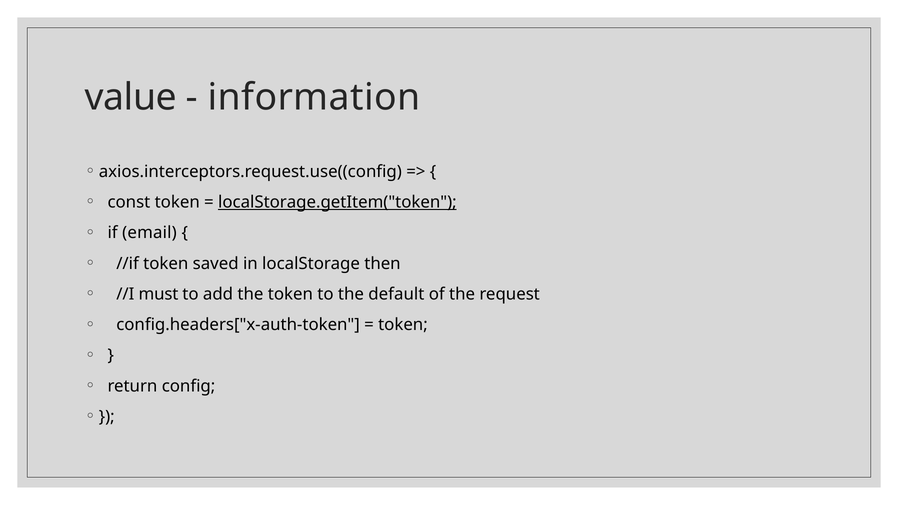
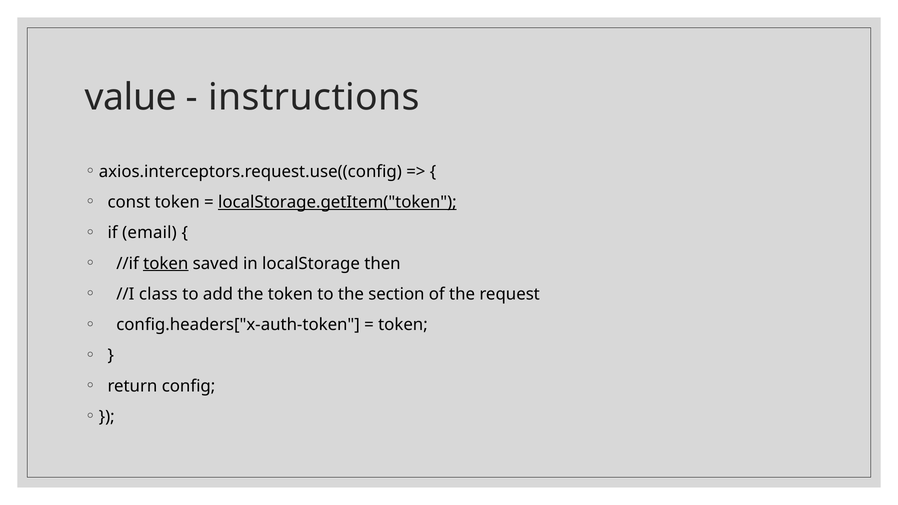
information: information -> instructions
token at (166, 264) underline: none -> present
must: must -> class
default: default -> section
